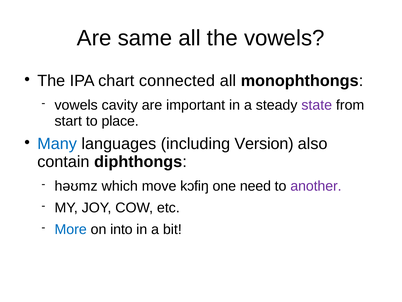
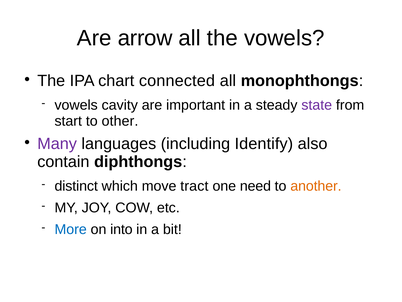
same: same -> arrow
place: place -> other
Many colour: blue -> purple
Version: Version -> Identify
həʊmz: həʊmz -> distinct
kɔfiŋ: kɔfiŋ -> tract
another colour: purple -> orange
